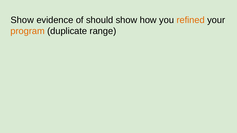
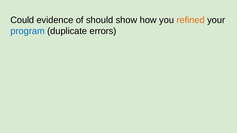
Show at (22, 20): Show -> Could
program colour: orange -> blue
range: range -> errors
